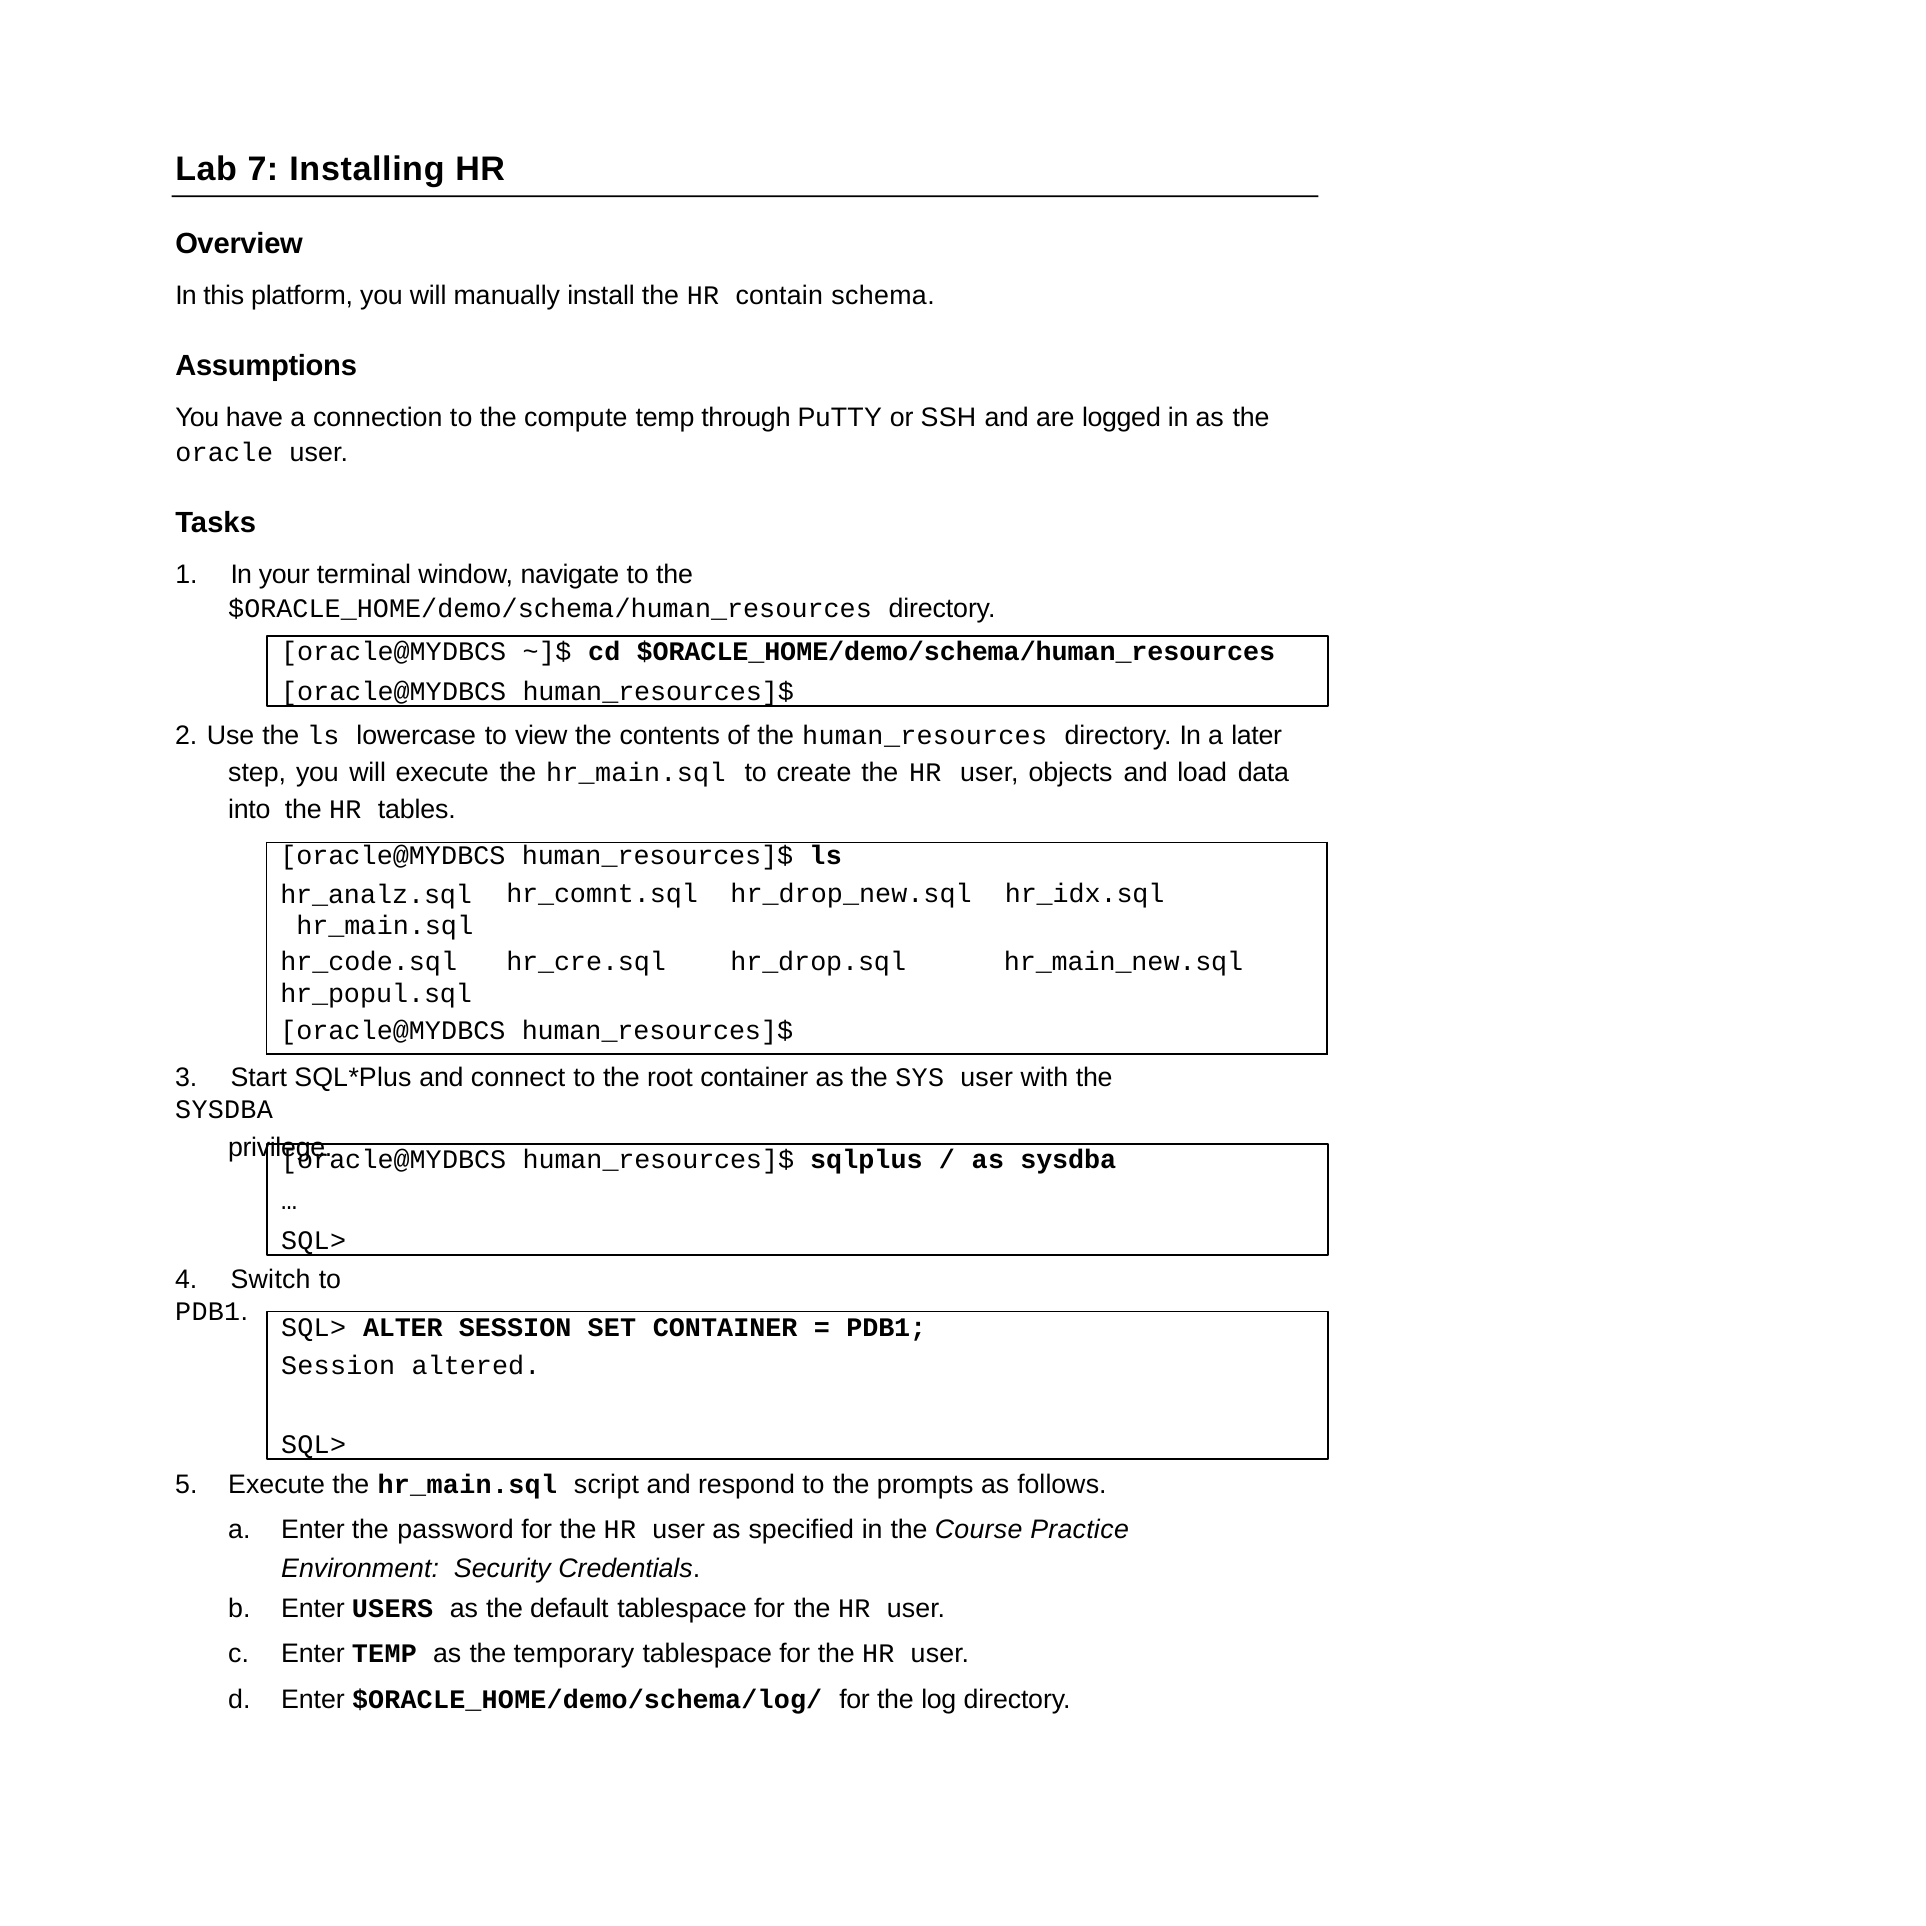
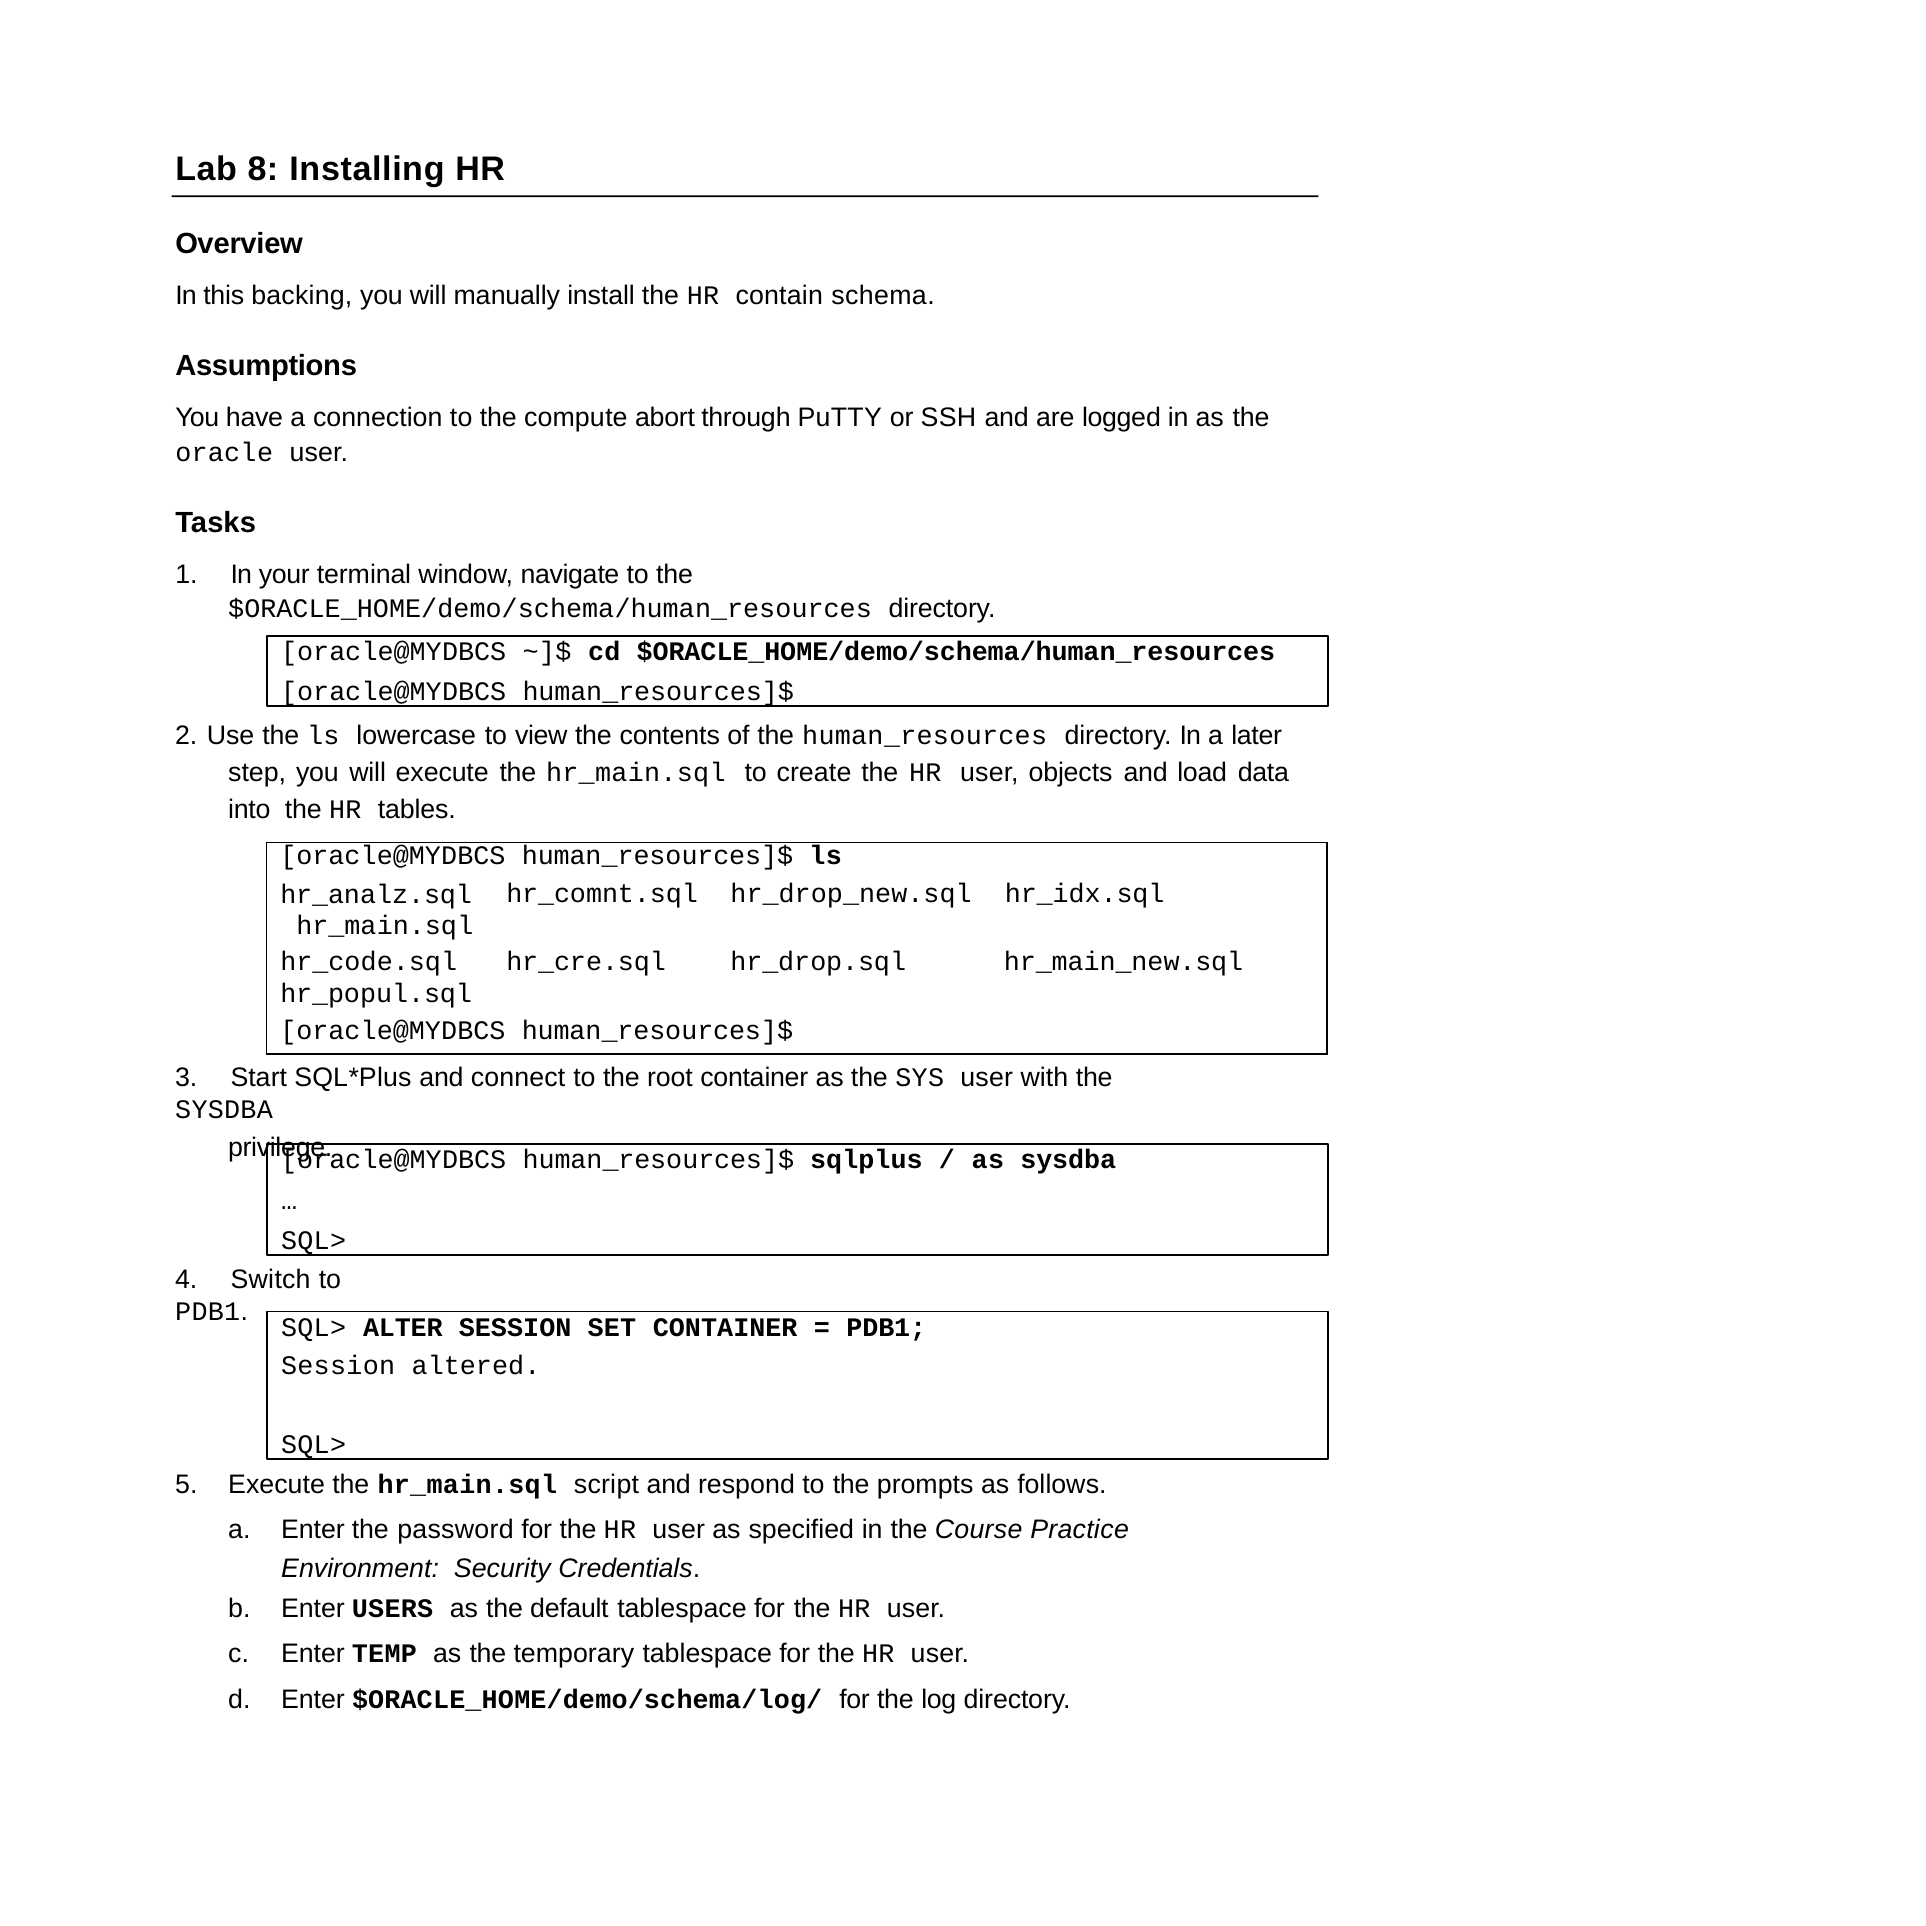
7: 7 -> 8
platform: platform -> backing
compute temp: temp -> abort
